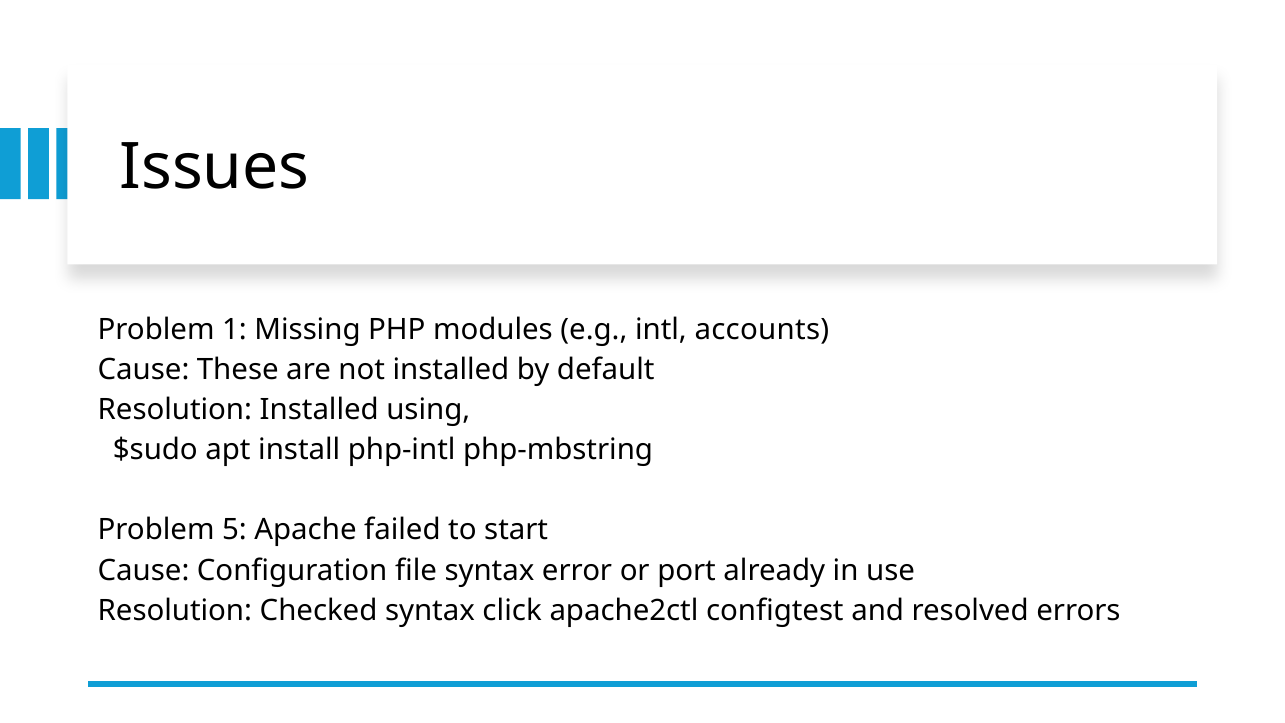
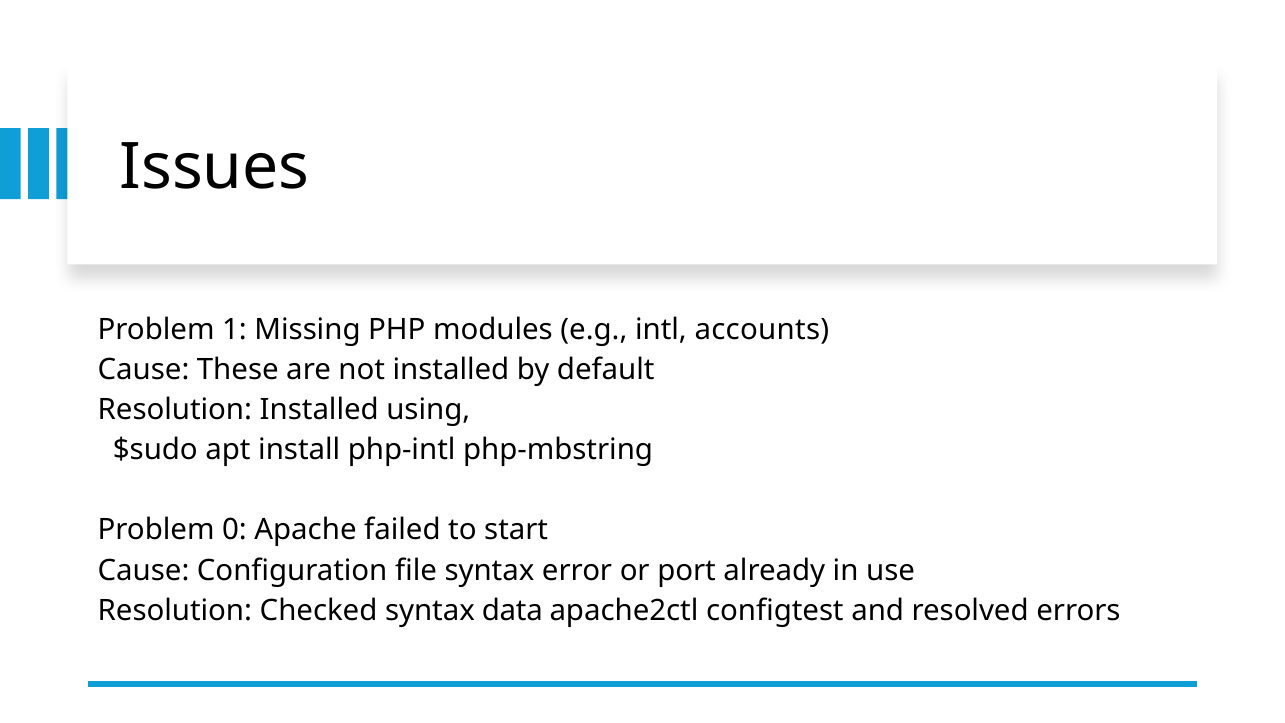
5: 5 -> 0
click: click -> data
